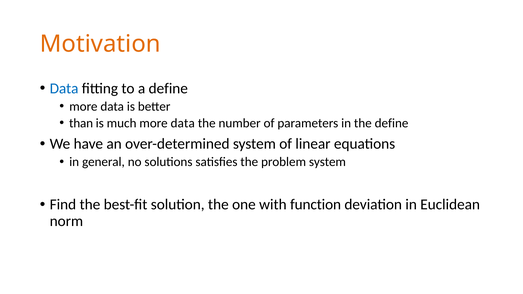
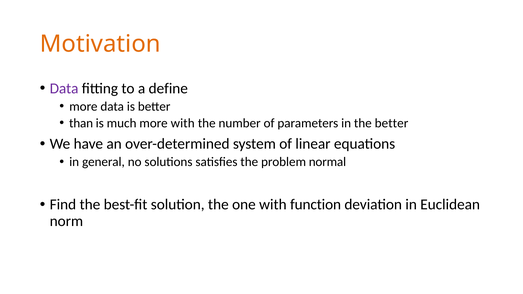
Data at (64, 88) colour: blue -> purple
much more data: data -> with
the define: define -> better
problem system: system -> normal
